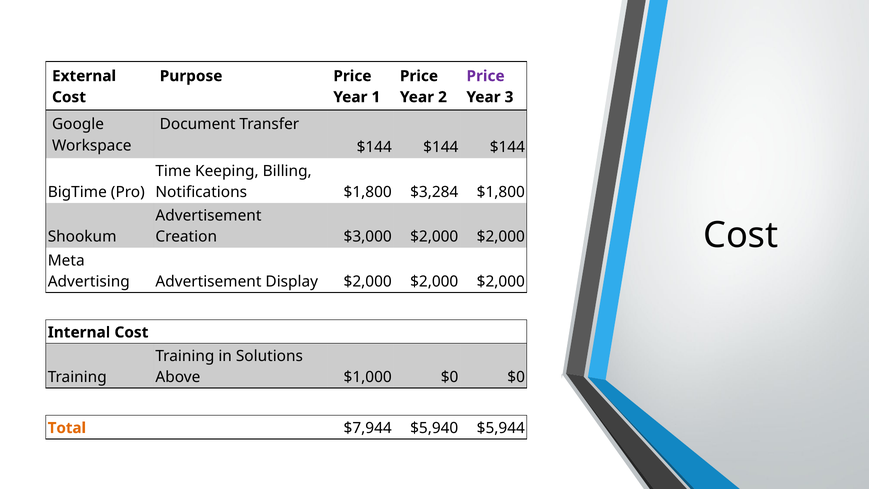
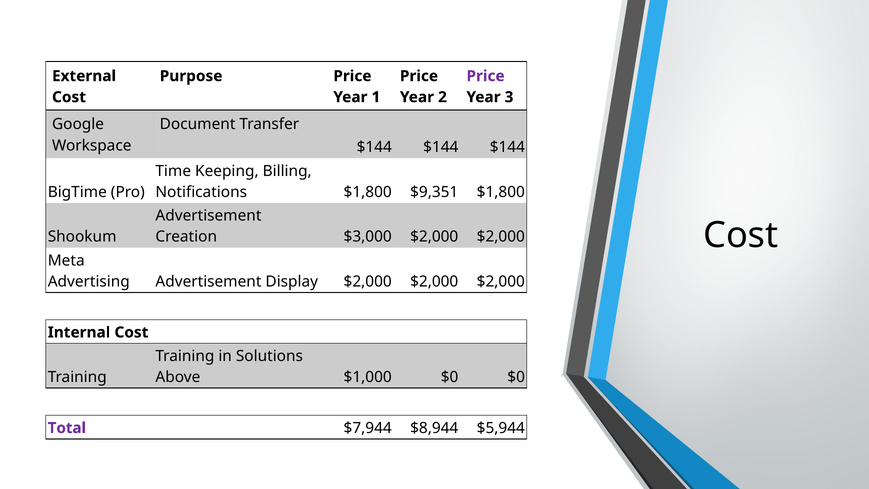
$3,284: $3,284 -> $9,351
Total colour: orange -> purple
$5,940: $5,940 -> $8,944
